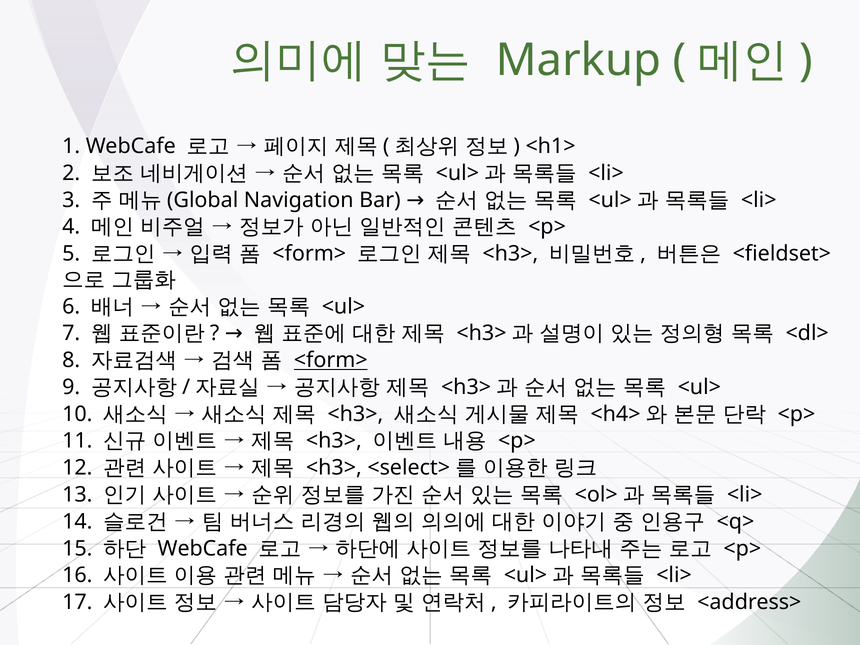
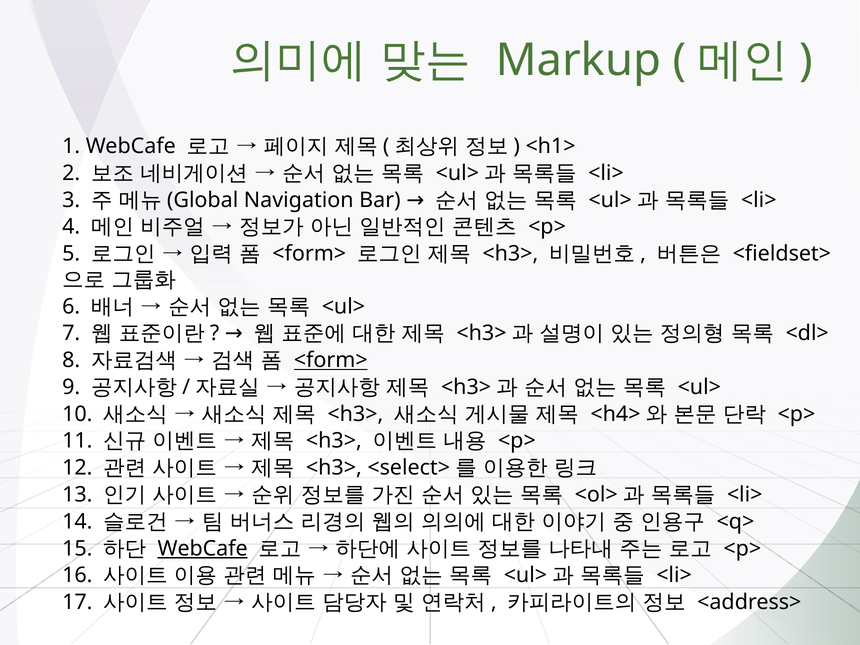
WebCafe at (203, 548) underline: none -> present
